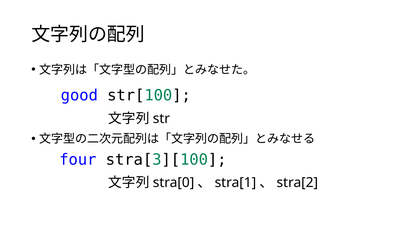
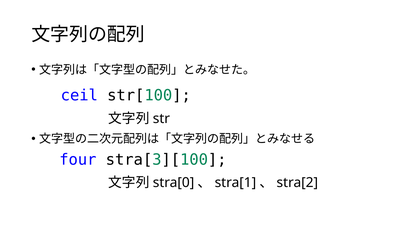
good: good -> ceil
